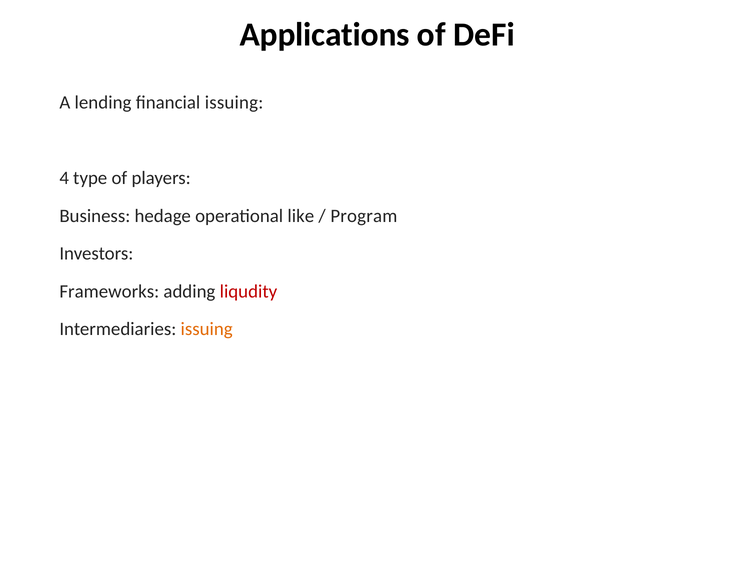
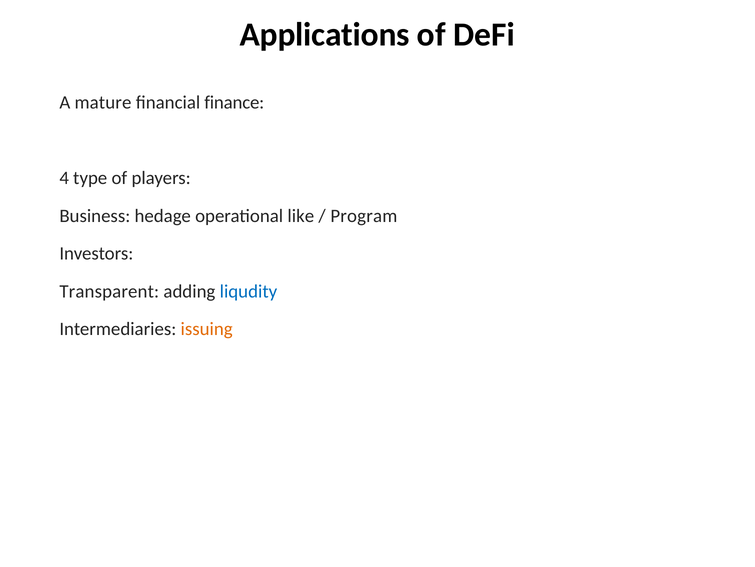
lending: lending -> mature
financial issuing: issuing -> finance
Frameworks: Frameworks -> Transparent
liqudity colour: red -> blue
